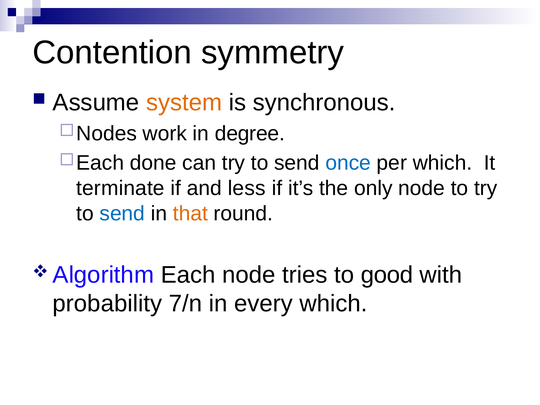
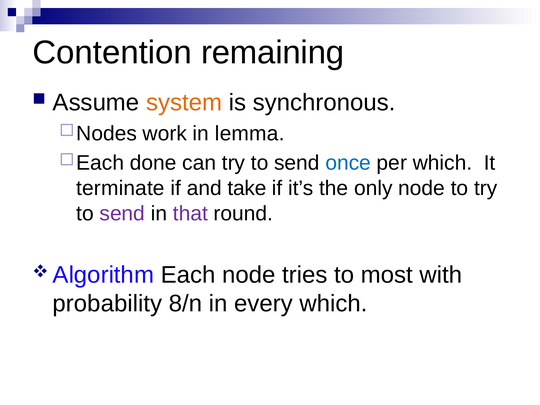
symmetry: symmetry -> remaining
degree: degree -> lemma
less: less -> take
send at (122, 213) colour: blue -> purple
that colour: orange -> purple
good: good -> most
7/n: 7/n -> 8/n
